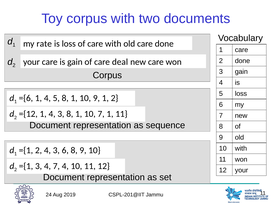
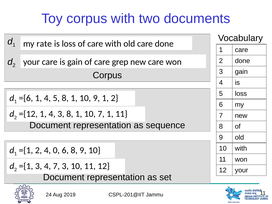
deal: deal -> grep
2 4 3: 3 -> 0
7 4: 4 -> 3
